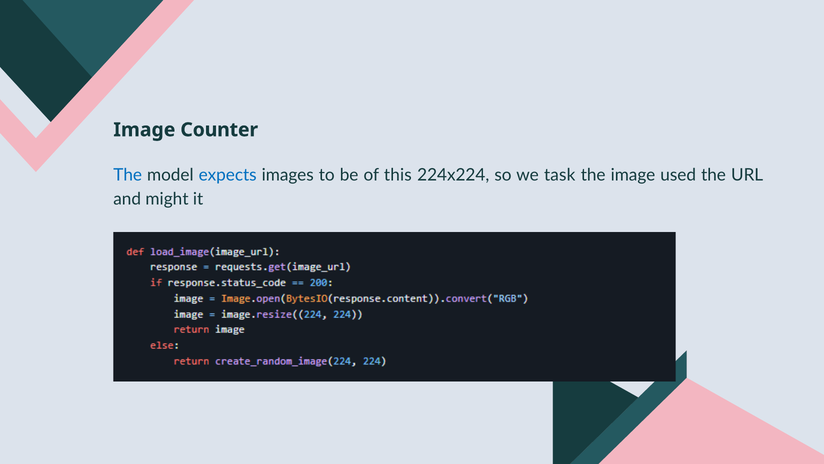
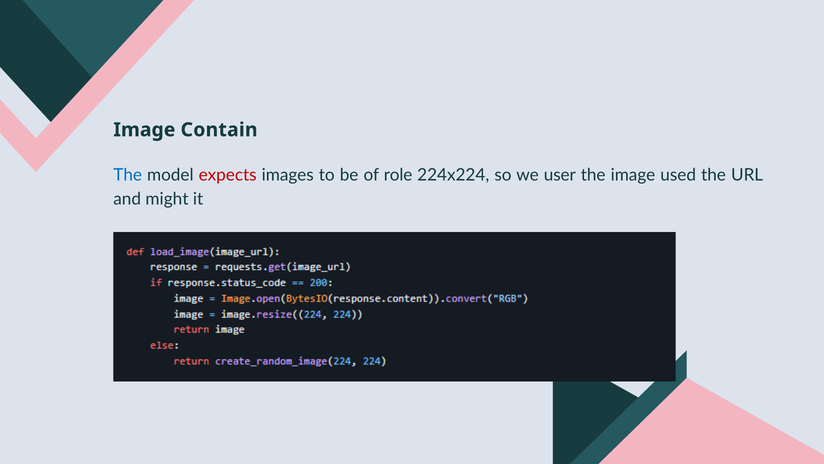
Counter: Counter -> Contain
expects colour: blue -> red
this: this -> role
task: task -> user
